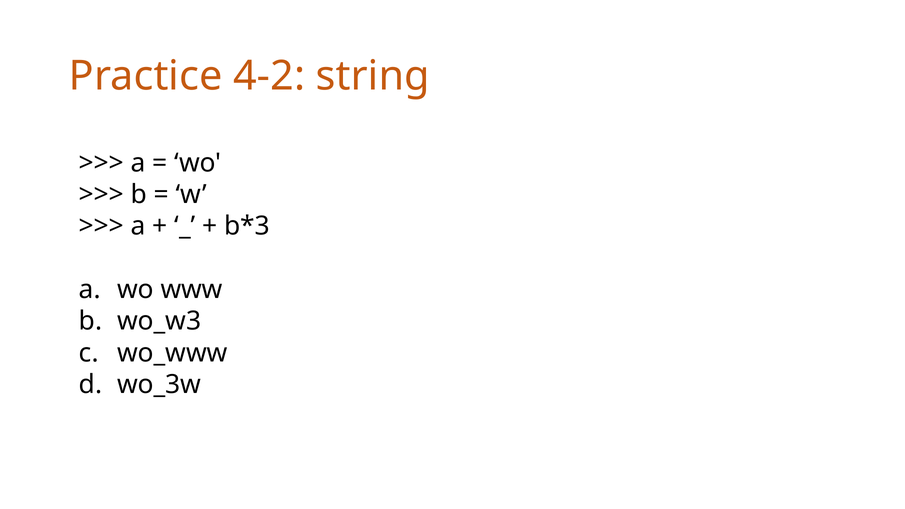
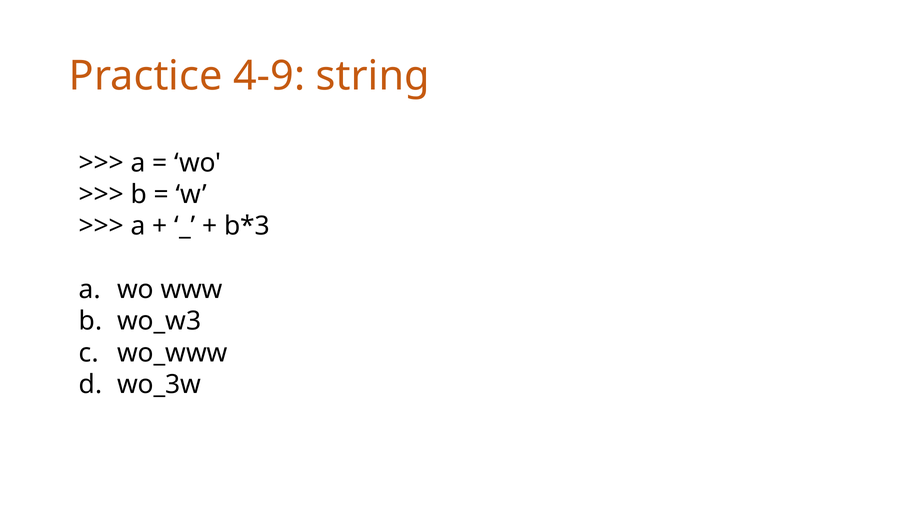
4-2: 4-2 -> 4-9
